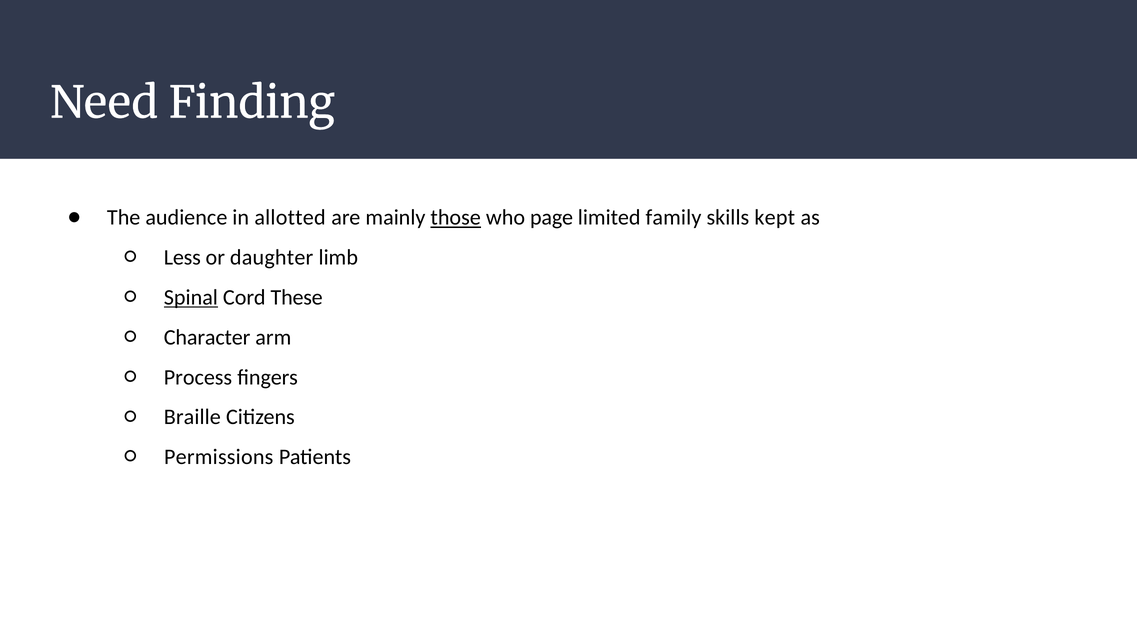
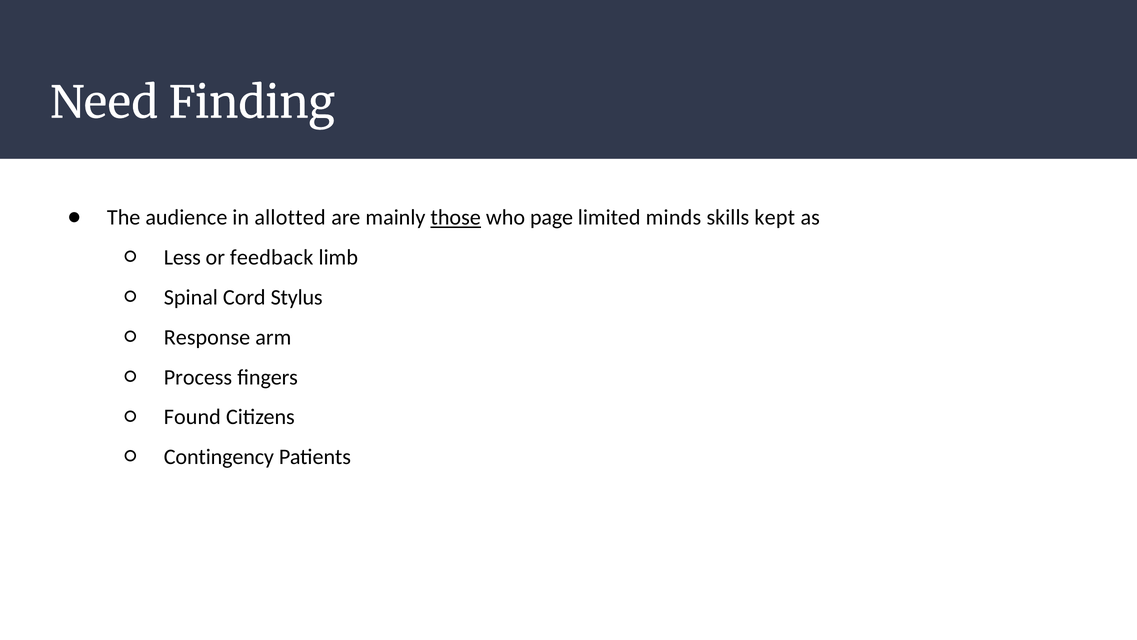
family: family -> minds
daughter: daughter -> feedback
Spinal underline: present -> none
These: These -> Stylus
Character: Character -> Response
Braille: Braille -> Found
Permissions: Permissions -> Contingency
